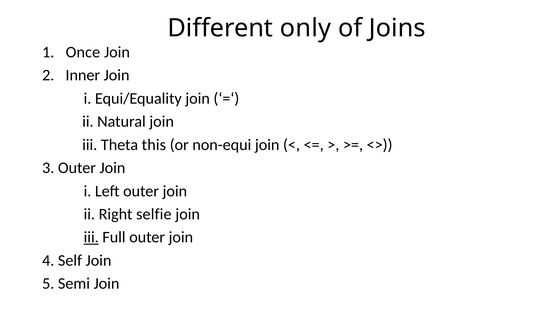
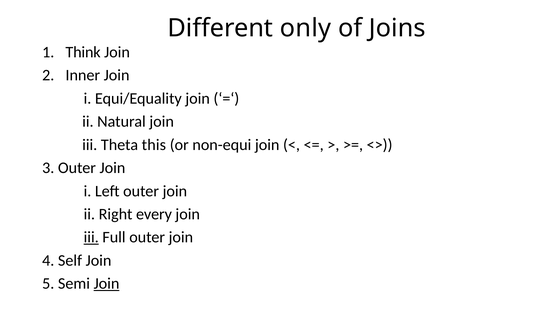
Once: Once -> Think
selfie: selfie -> every
Join at (106, 284) underline: none -> present
